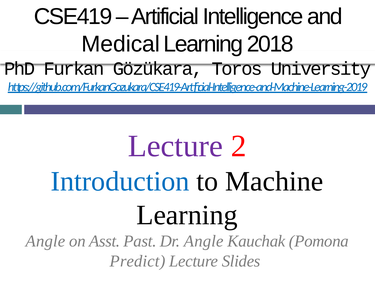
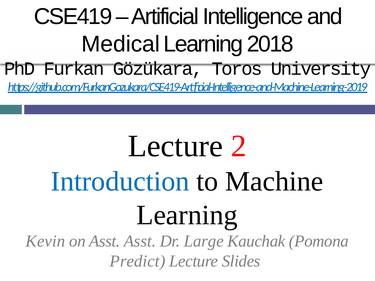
Lecture at (175, 146) colour: purple -> black
Angle at (45, 241): Angle -> Kevin
Asst Past: Past -> Asst
Dr Angle: Angle -> Large
